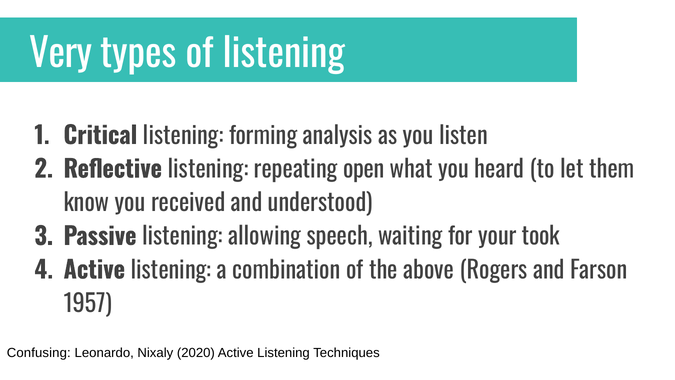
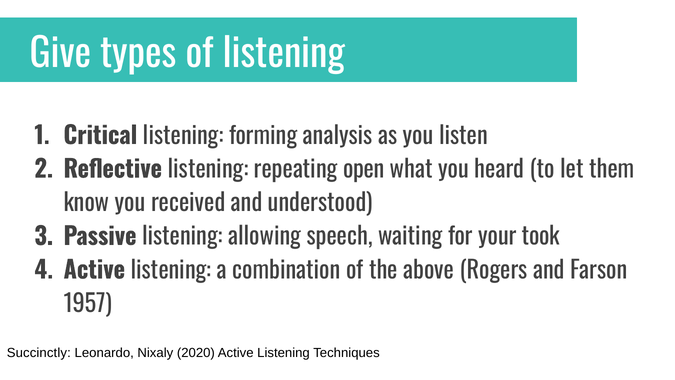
Very: Very -> Give
Confusing: Confusing -> Succinctly
